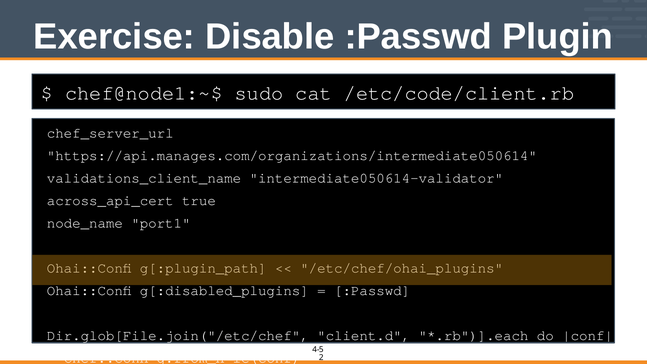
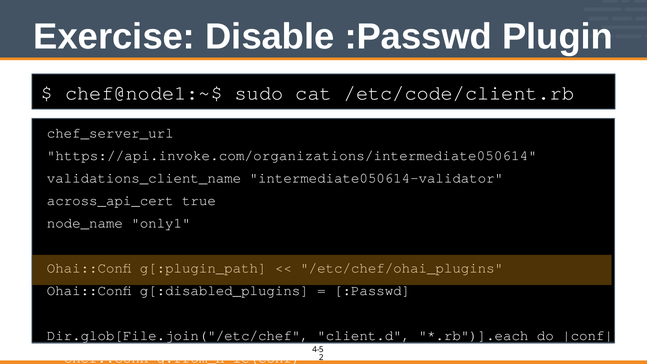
https://api.manages.com/organizations/intermediate050614: https://api.manages.com/organizations/intermediate050614 -> https://api.invoke.com/organizations/intermediate050614
port1: port1 -> only1
